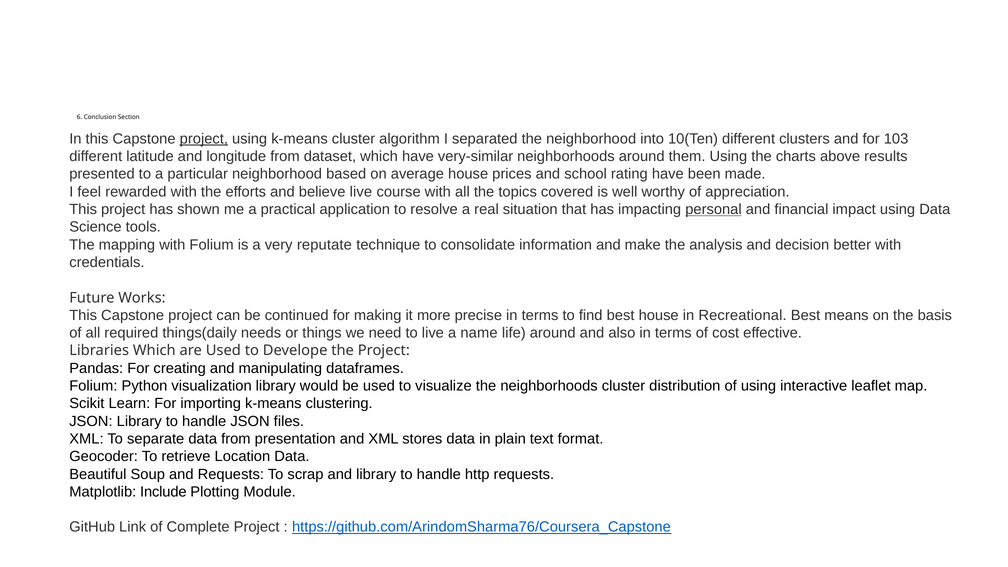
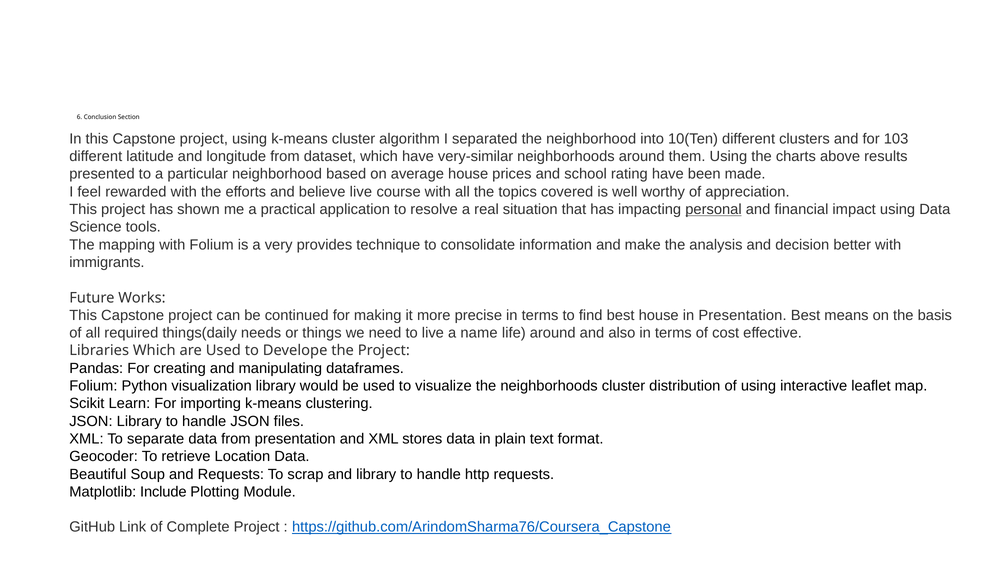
project at (204, 139) underline: present -> none
reputate: reputate -> provides
credentials: credentials -> immigrants
in Recreational: Recreational -> Presentation
